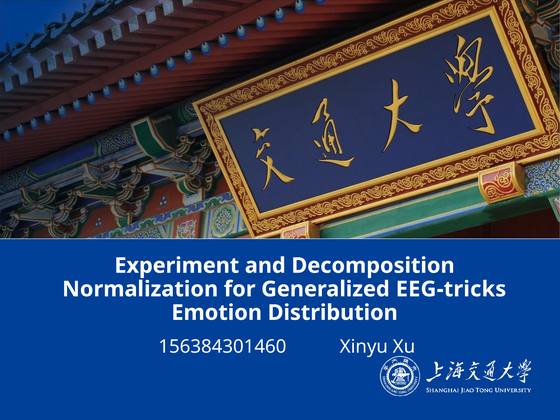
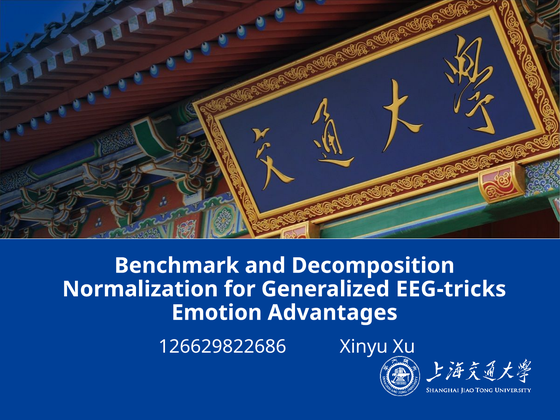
Experiment: Experiment -> Benchmark
Distribution: Distribution -> Advantages
156384301460: 156384301460 -> 126629822686
